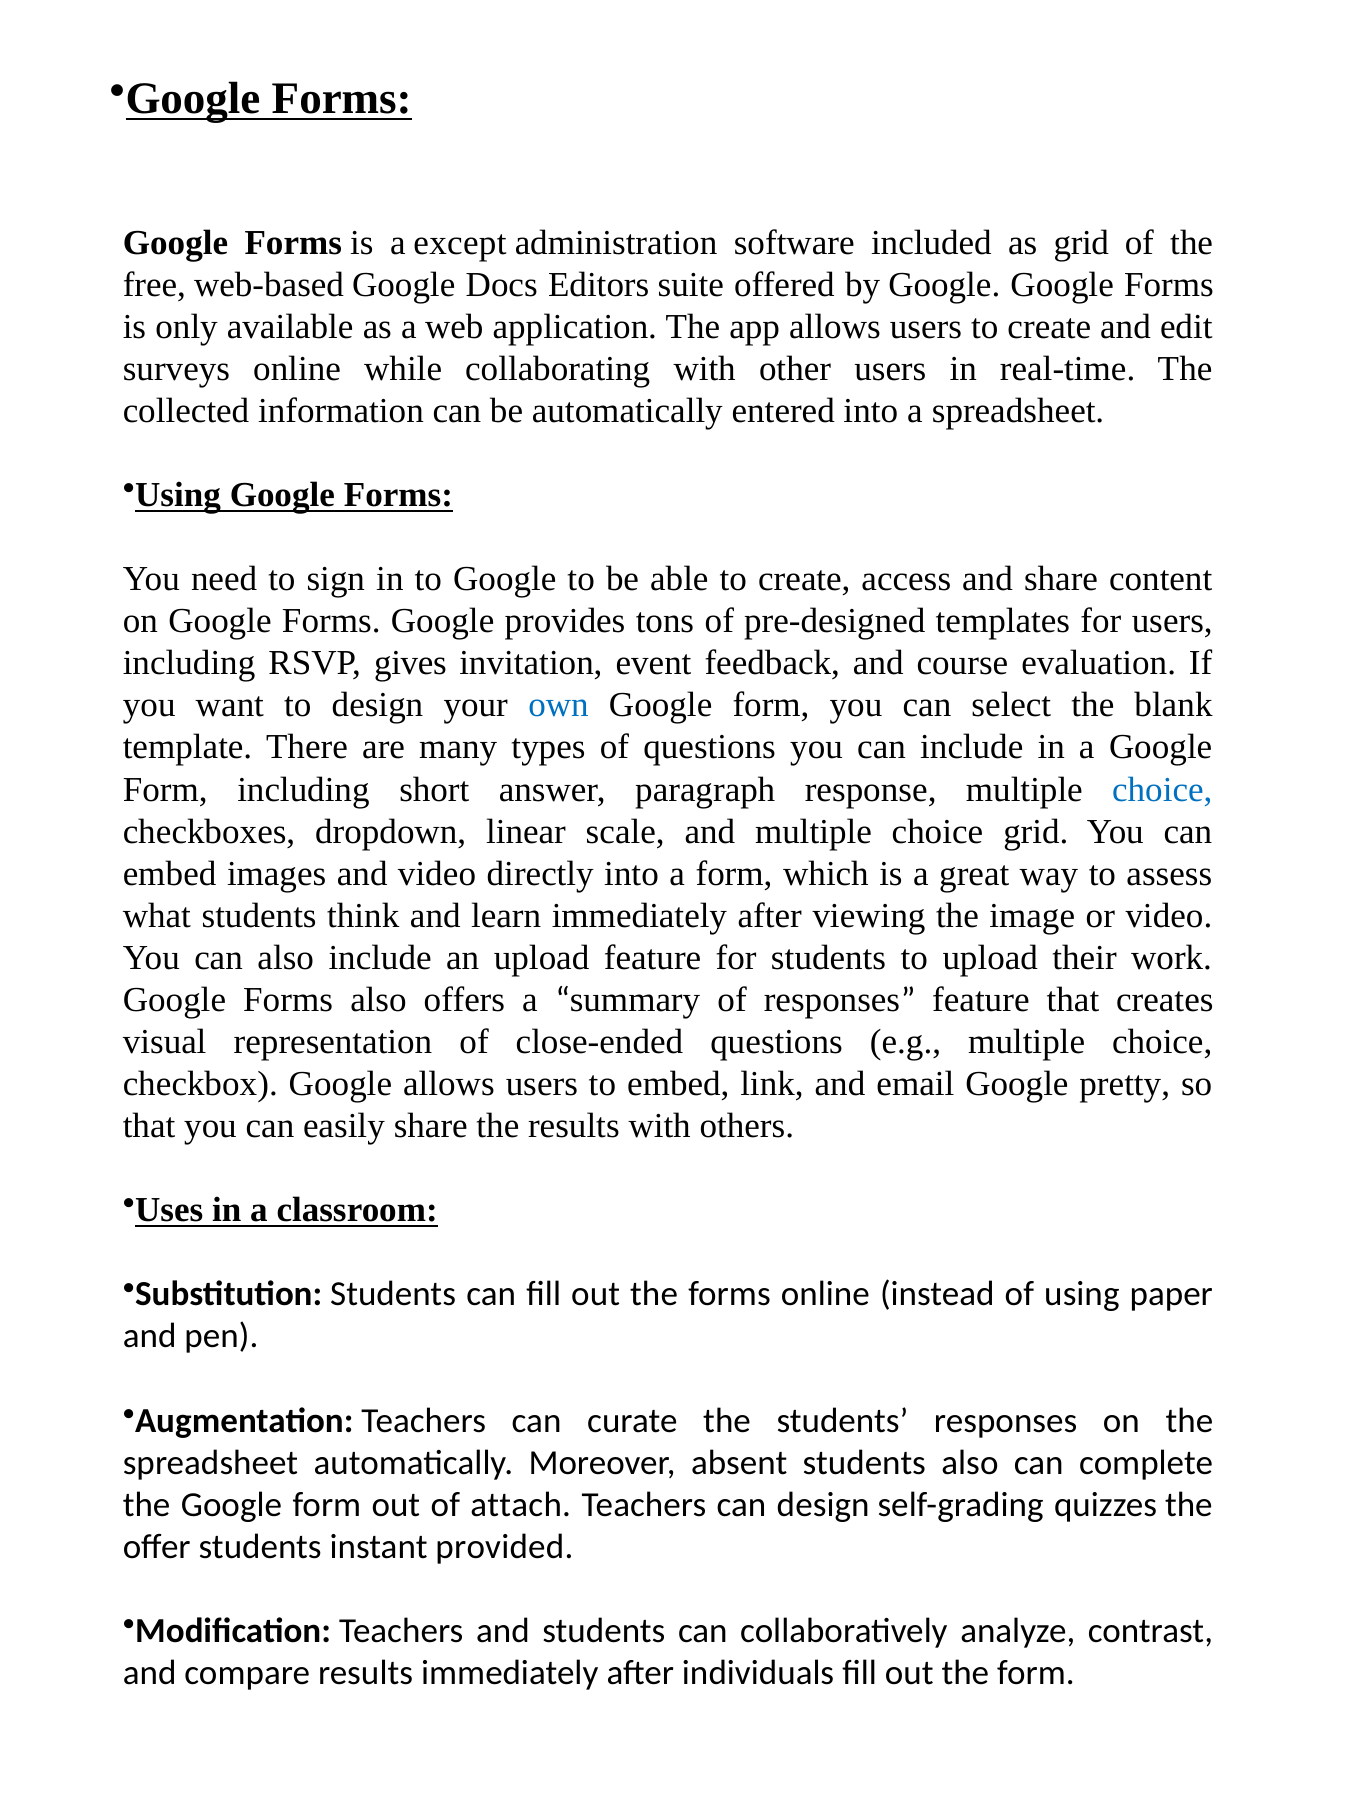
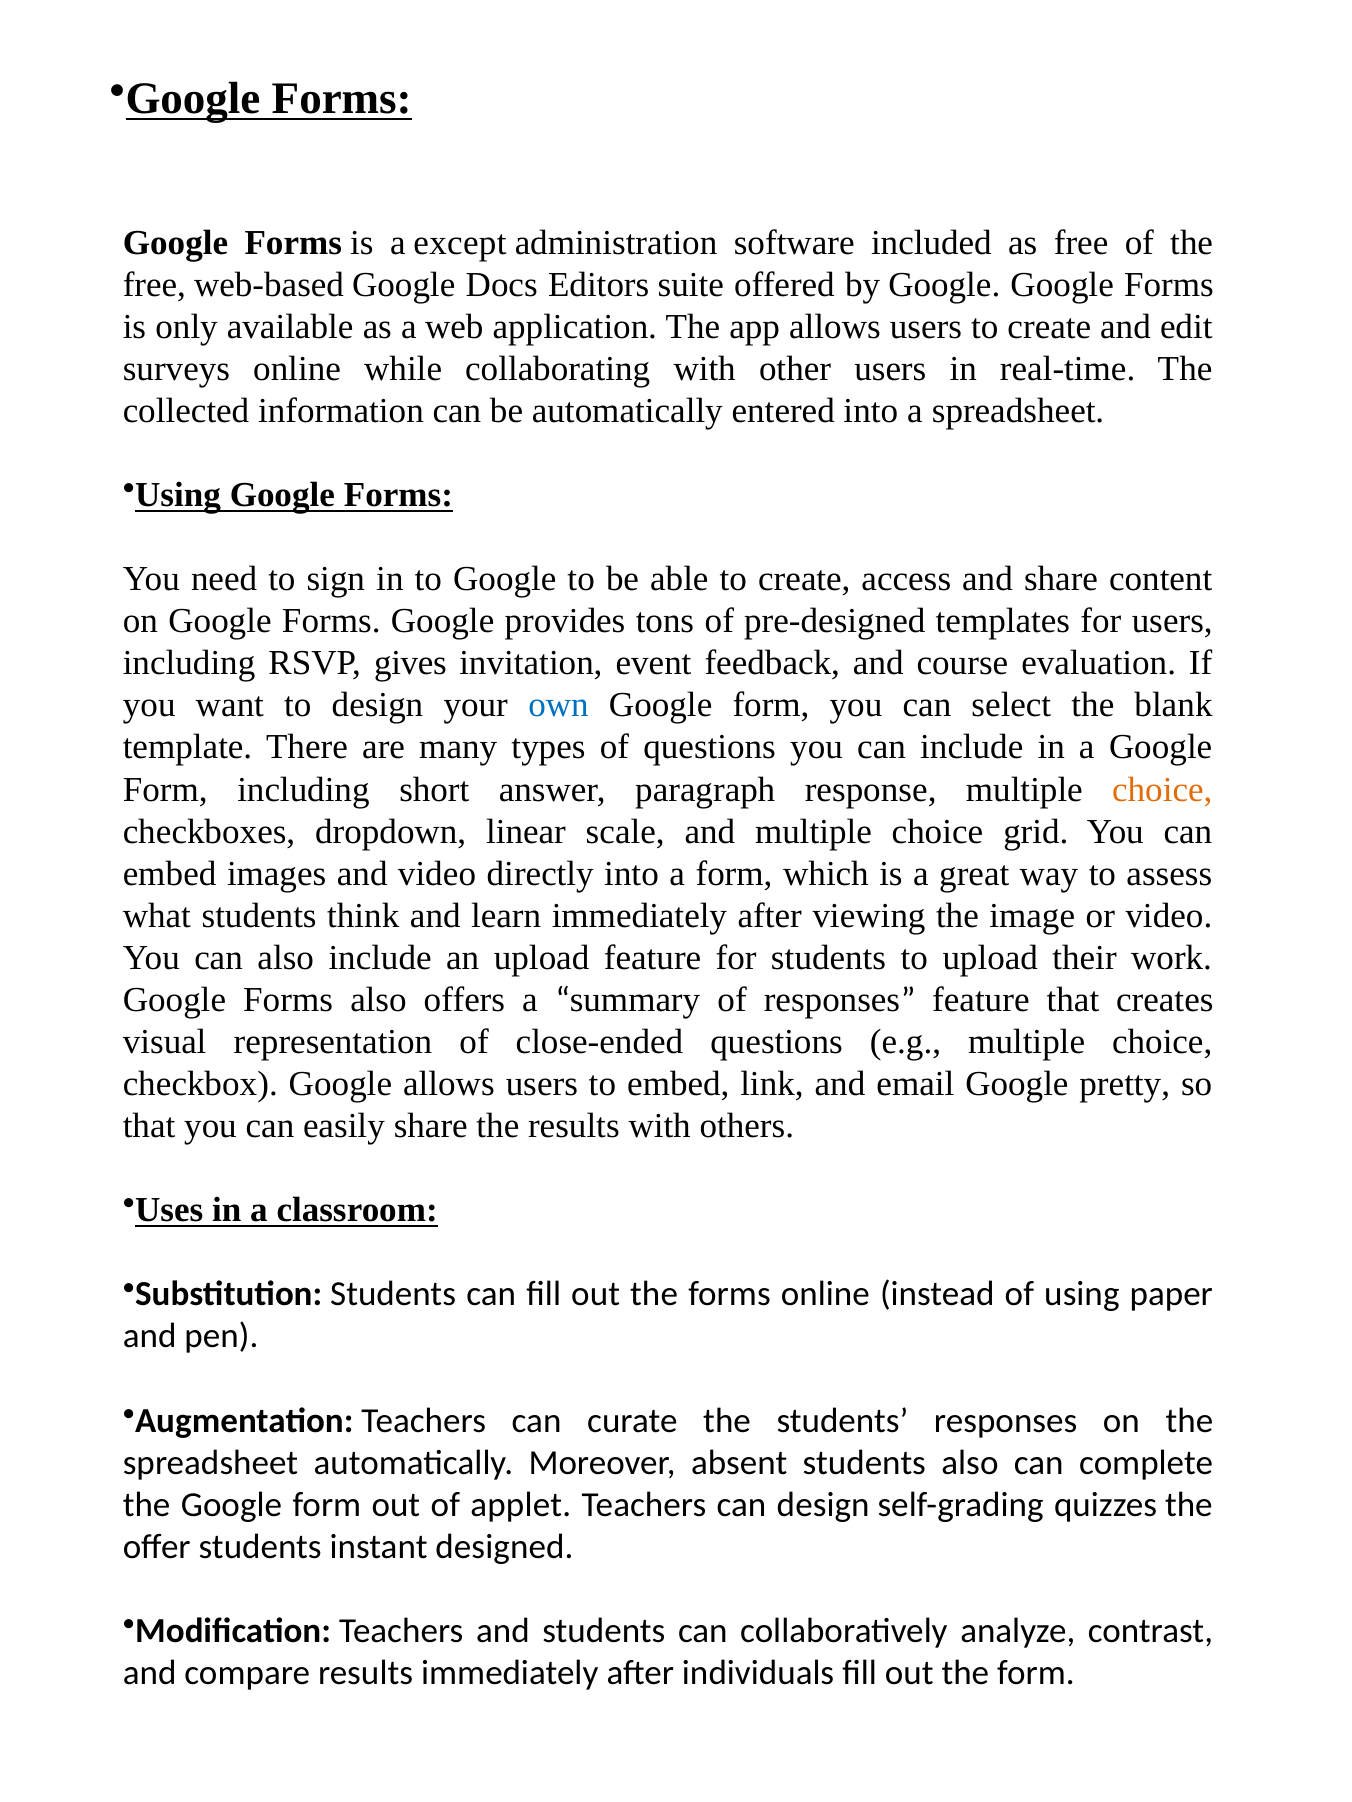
as grid: grid -> free
choice at (1162, 790) colour: blue -> orange
attach: attach -> applet
provided: provided -> designed
